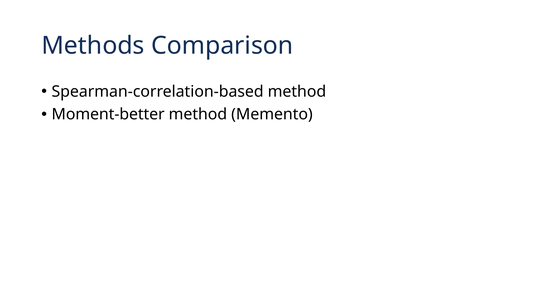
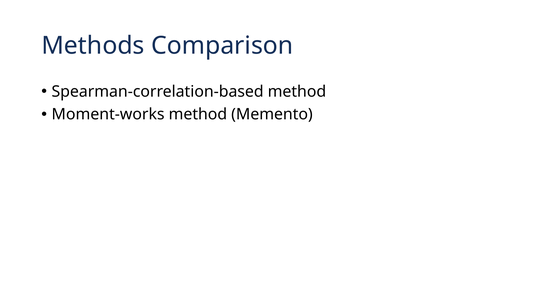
Moment-better: Moment-better -> Moment-works
